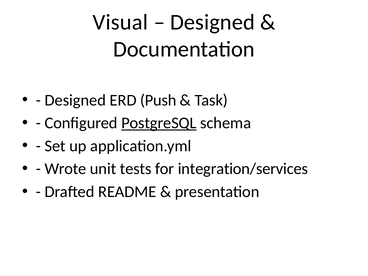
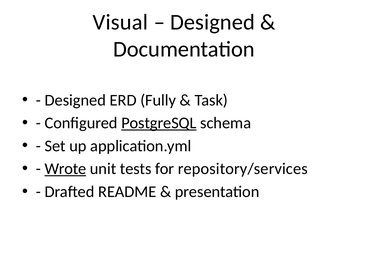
Push: Push -> Fully
Wrote underline: none -> present
integration/services: integration/services -> repository/services
